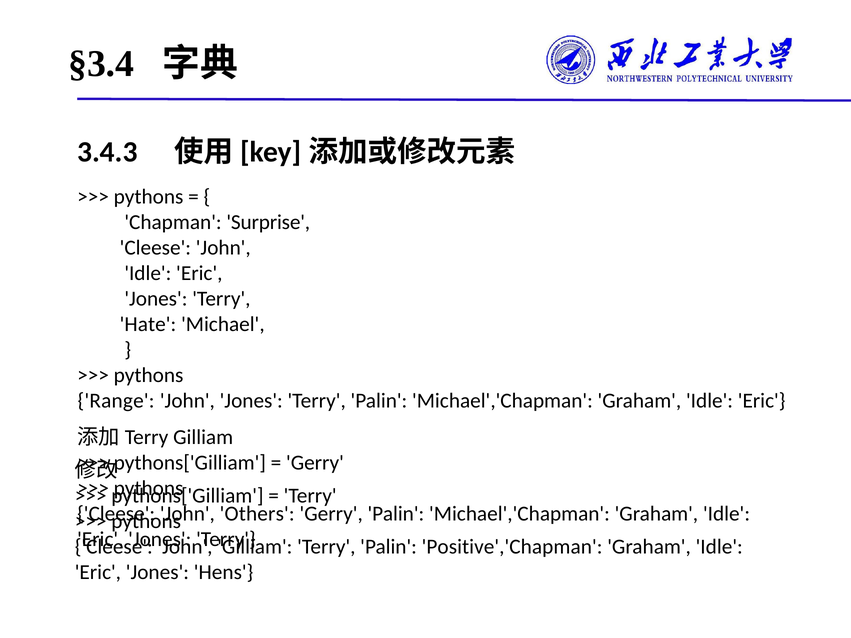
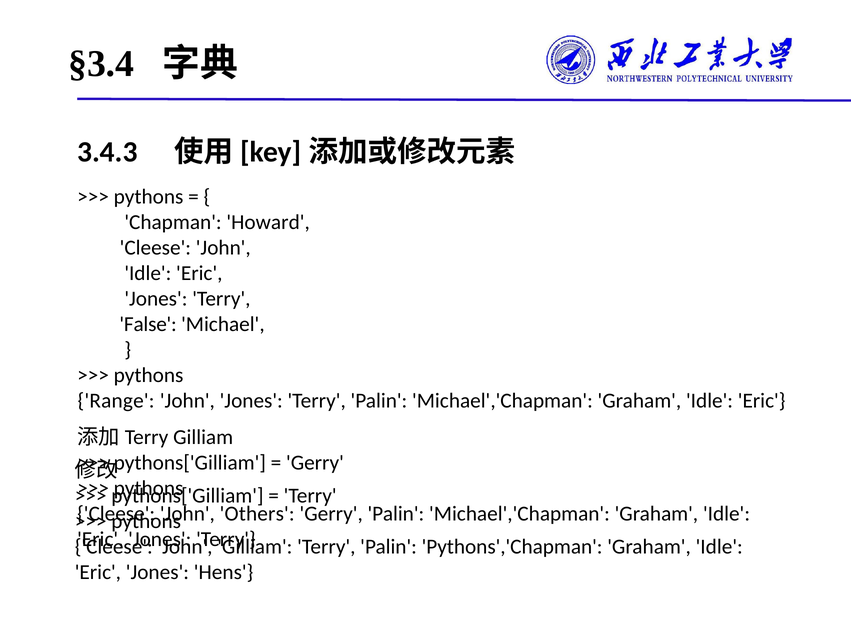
Surprise: Surprise -> Howard
Hate: Hate -> False
Positive','Chapman: Positive','Chapman -> Pythons','Chapman
